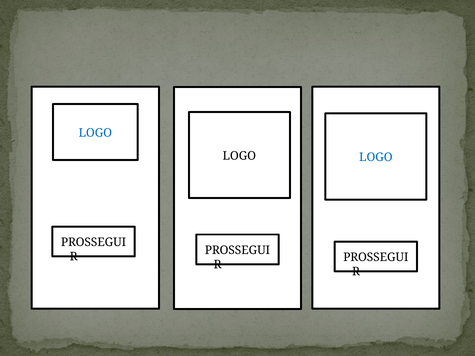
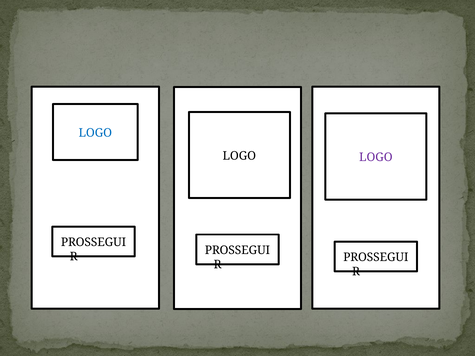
LOGO at (376, 157) colour: blue -> purple
